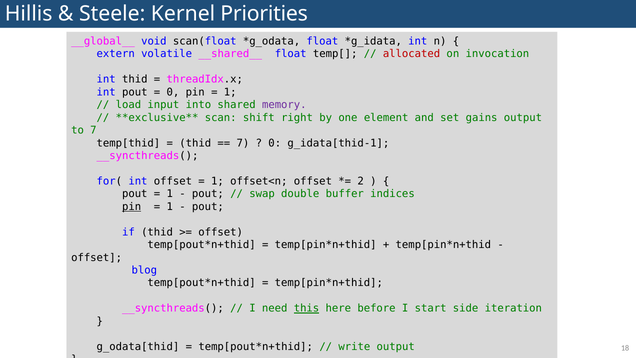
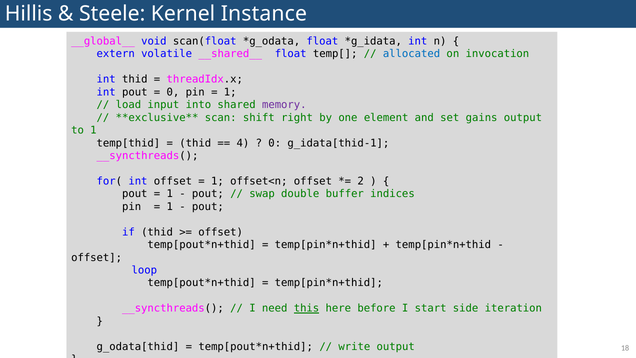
Priorities: Priorities -> Instance
allocated colour: red -> blue
to 7: 7 -> 1
7 at (243, 143): 7 -> 4
pin at (132, 206) underline: present -> none
blog: blog -> loop
